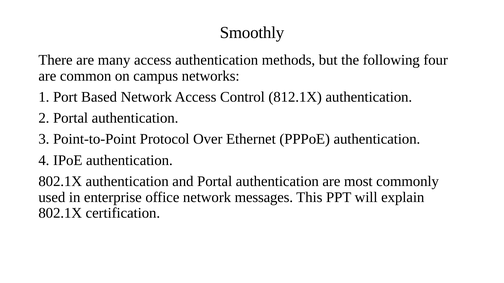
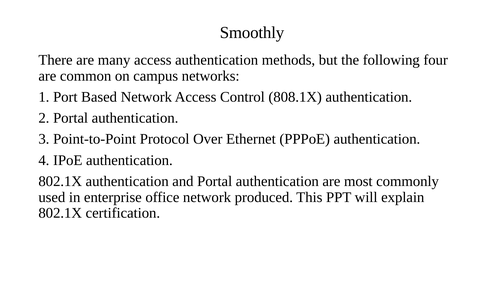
812.1X: 812.1X -> 808.1X
messages: messages -> produced
